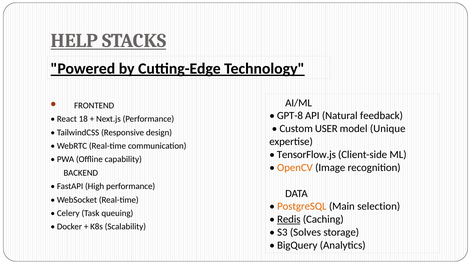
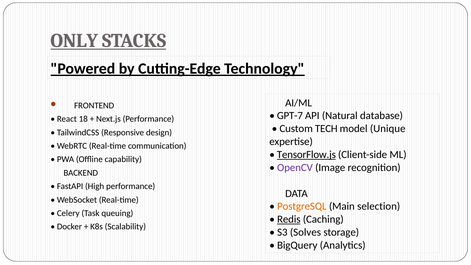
HELP: HELP -> ONLY
GPT-8: GPT-8 -> GPT-7
feedback: feedback -> database
USER: USER -> TECH
TensorFlow.js underline: none -> present
OpenCV colour: orange -> purple
